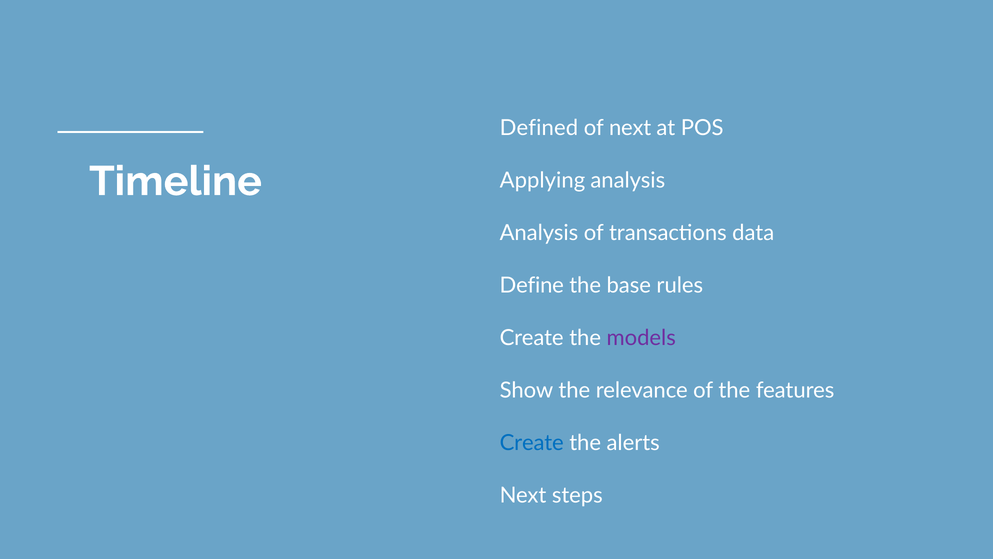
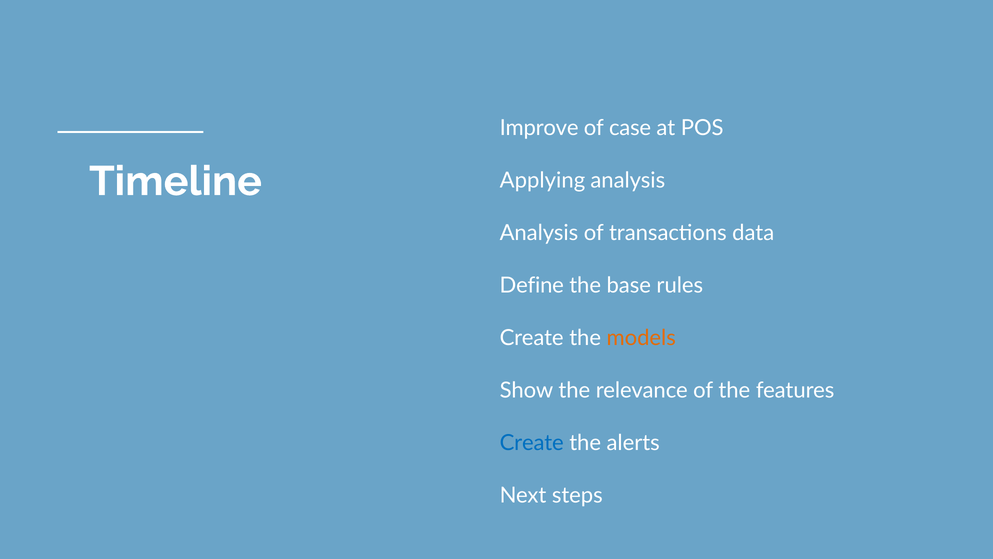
Defined: Defined -> Improve
of next: next -> case
models colour: purple -> orange
